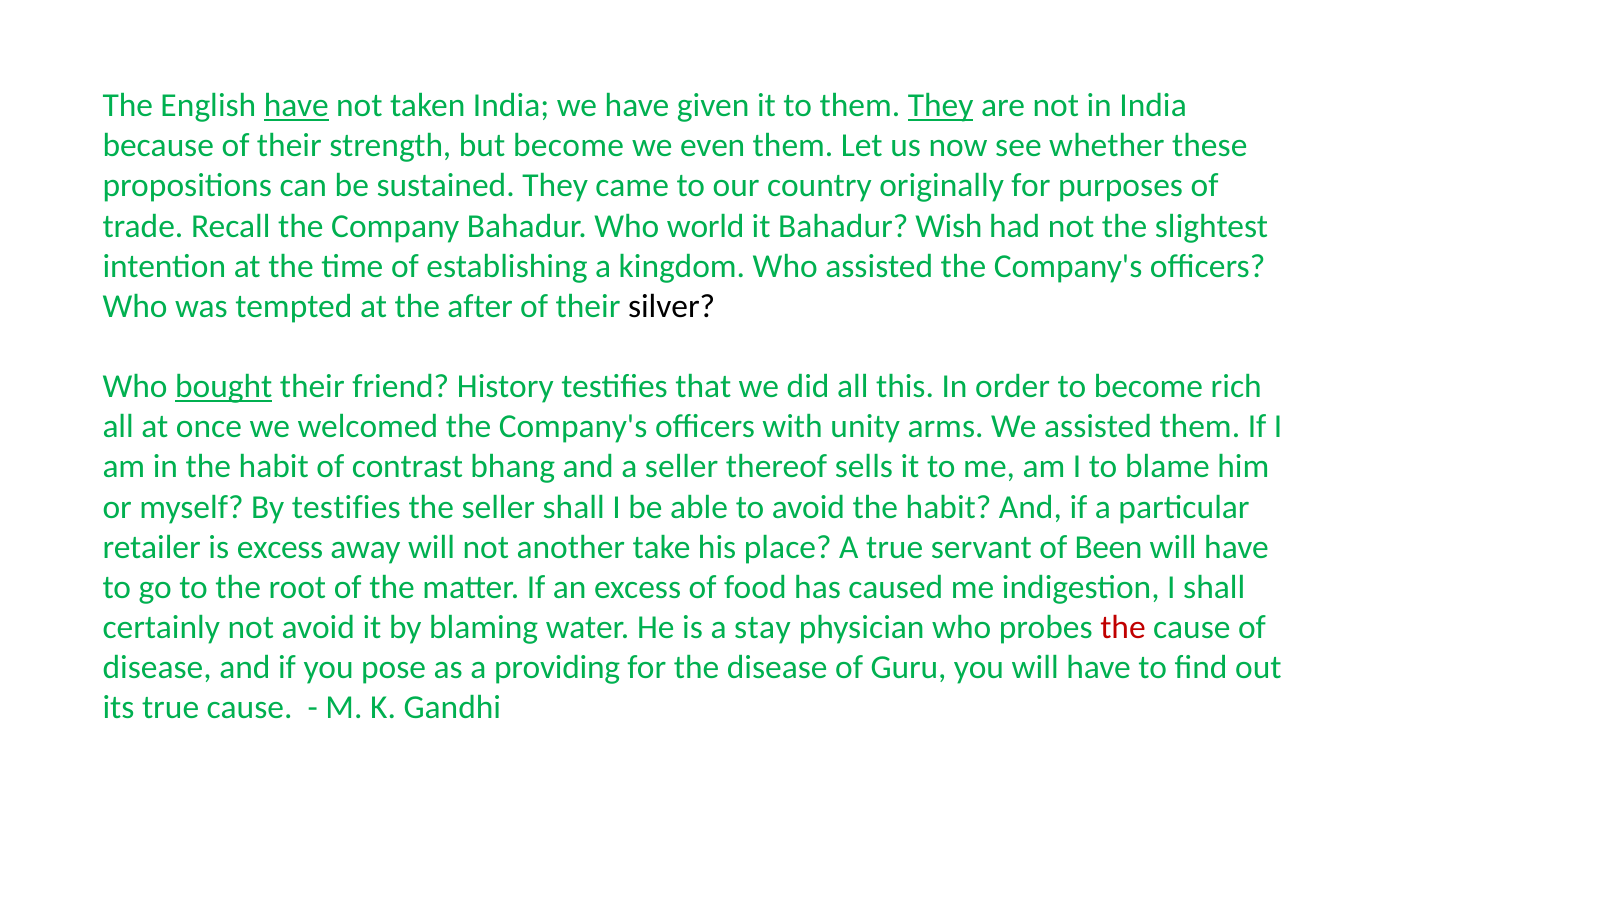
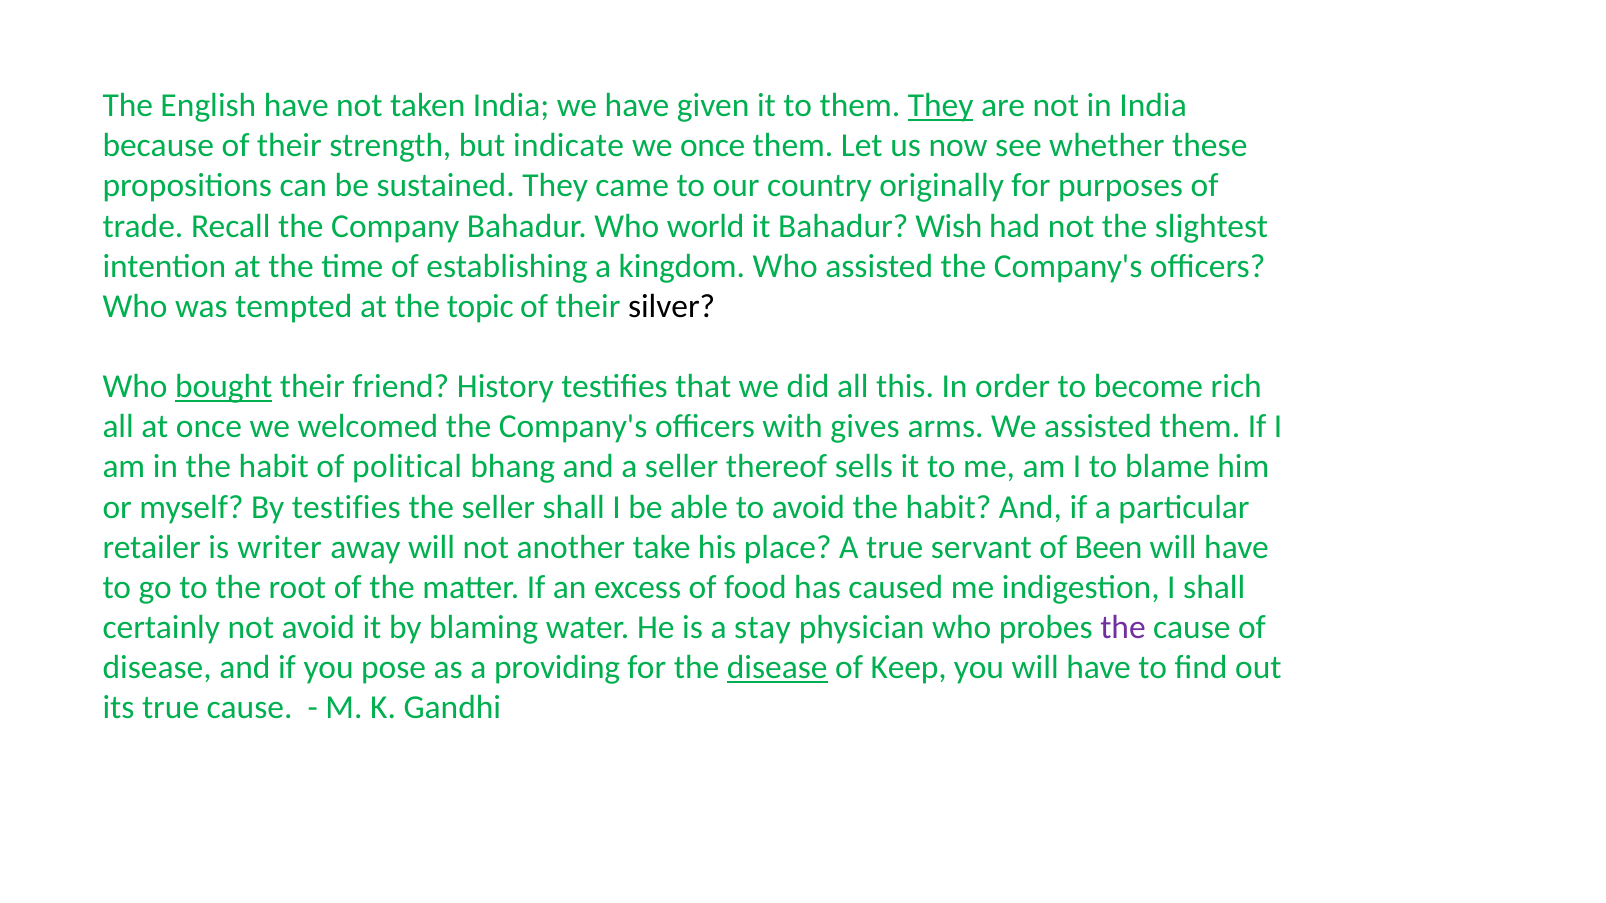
have at (296, 106) underline: present -> none
but become: become -> indicate
we even: even -> once
after: after -> topic
unity: unity -> gives
contrast: contrast -> political
is excess: excess -> writer
the at (1123, 628) colour: red -> purple
disease at (777, 668) underline: none -> present
Guru: Guru -> Keep
